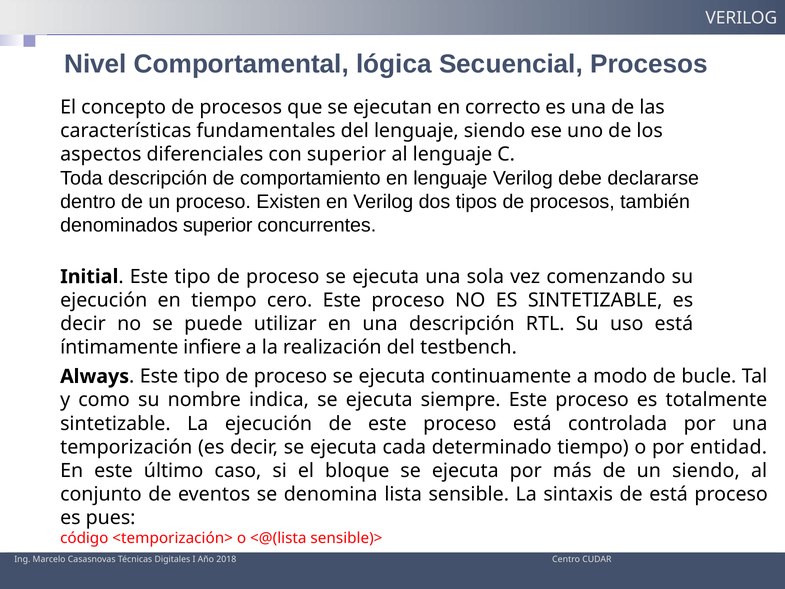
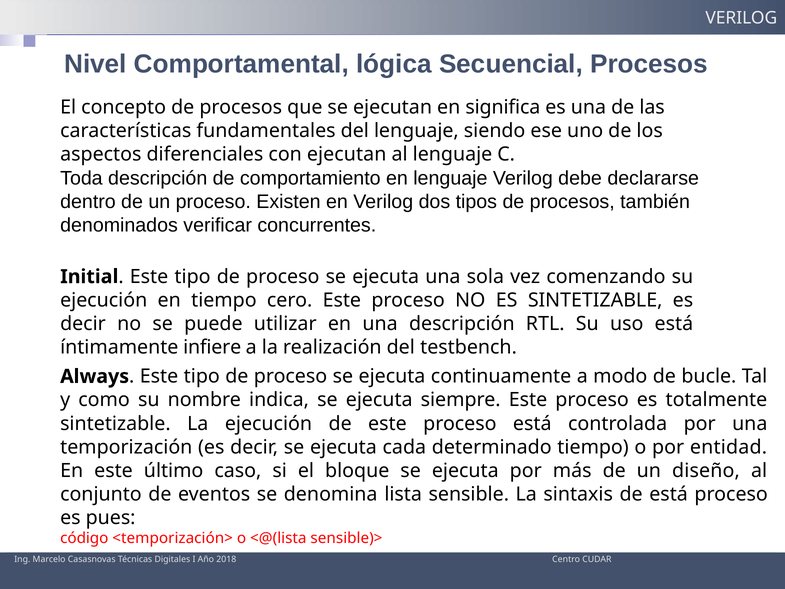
correcto: correcto -> significa
con superior: superior -> ejecutan
denominados superior: superior -> verificar
un siendo: siendo -> diseño
